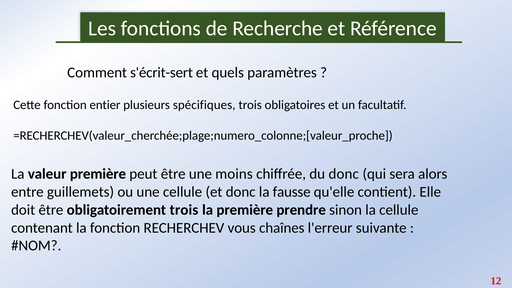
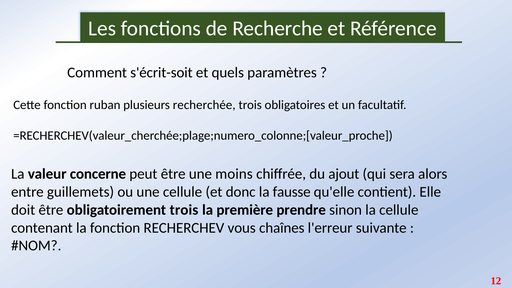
s'écrit-sert: s'écrit-sert -> s'écrit-soit
entier: entier -> ruban
spécifiques: spécifiques -> recherchée
valeur première: première -> concerne
du donc: donc -> ajout
